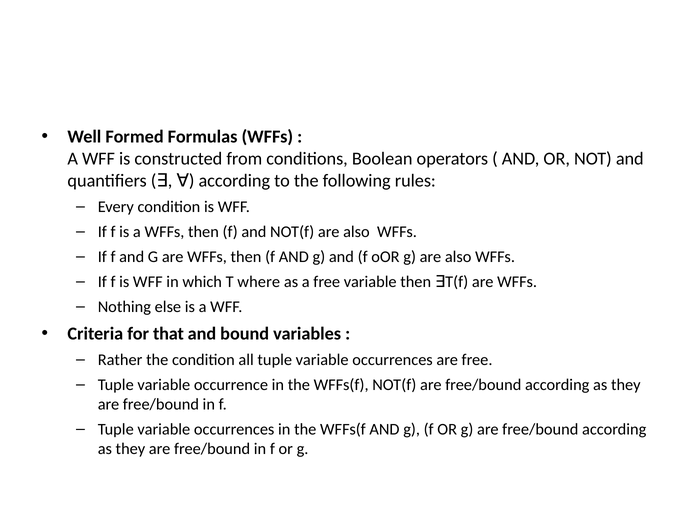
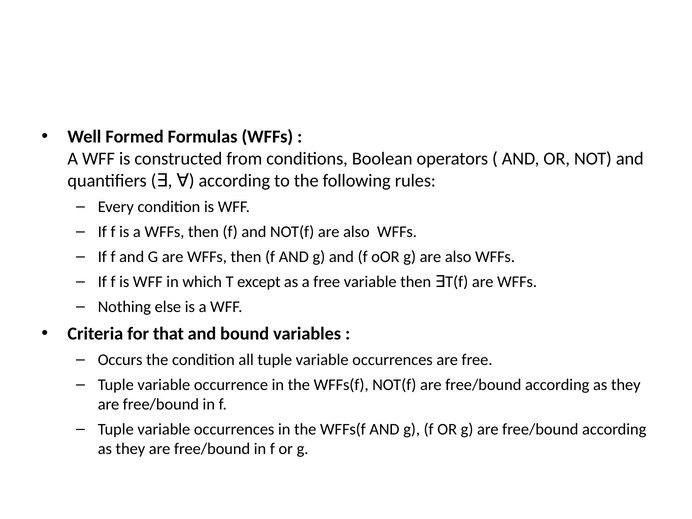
where: where -> except
Rather: Rather -> Occurs
